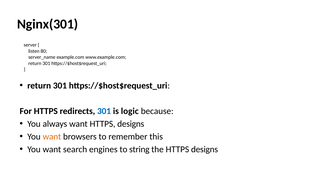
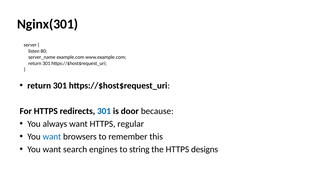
logic: logic -> door
want HTTPS designs: designs -> regular
want at (52, 136) colour: orange -> blue
